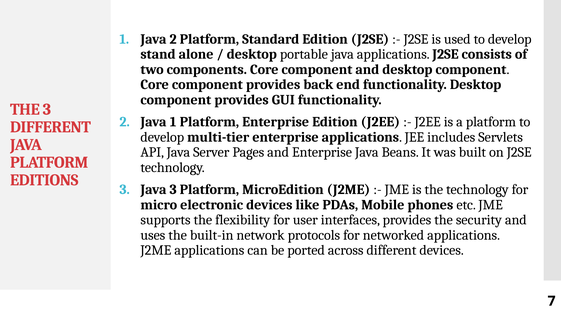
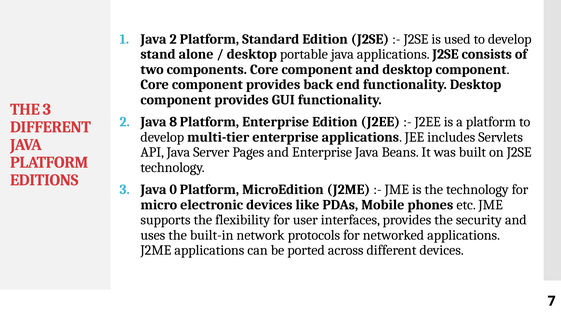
Java 1: 1 -> 8
Java 3: 3 -> 0
